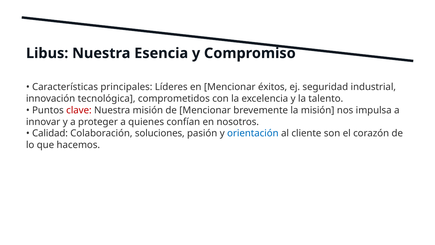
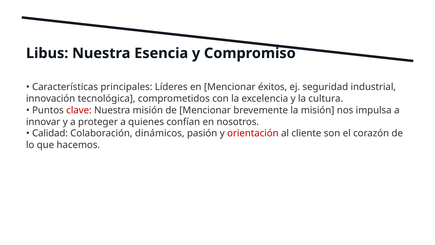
talento: talento -> cultura
soluciones: soluciones -> dinámicos
orientación colour: blue -> red
